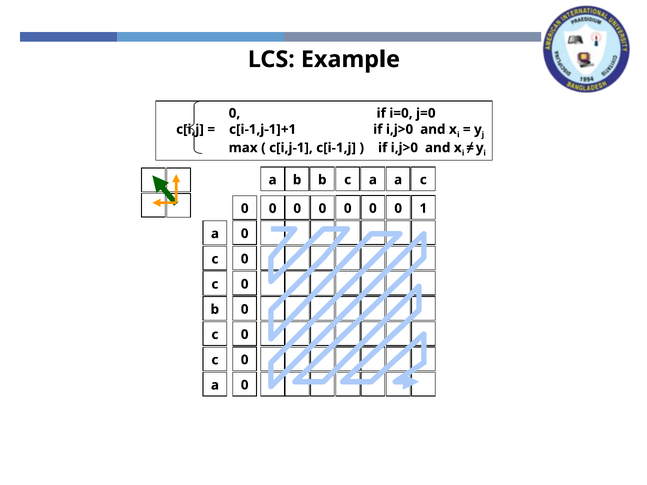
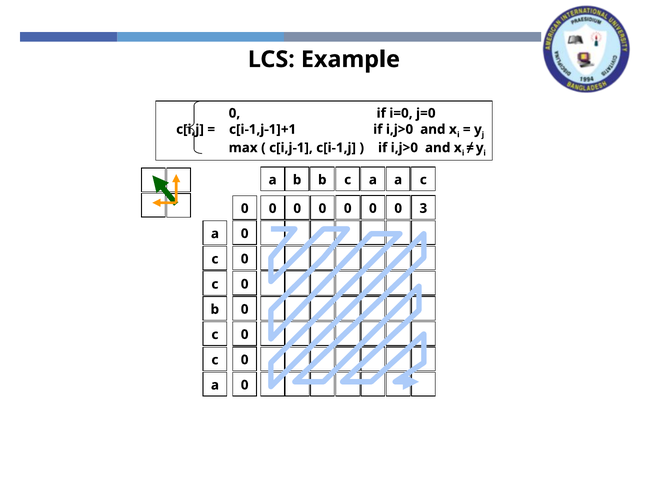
1: 1 -> 3
